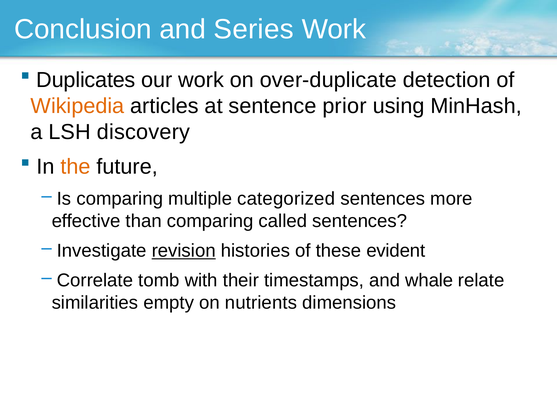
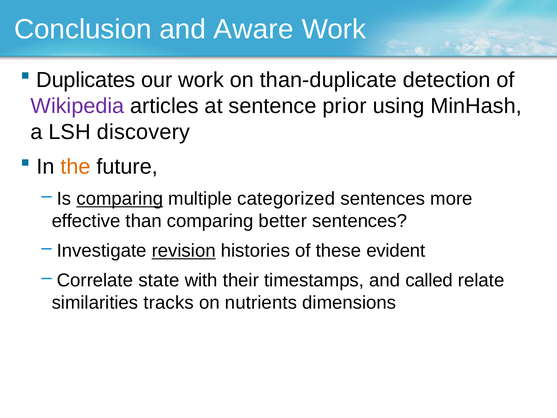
Series: Series -> Aware
over-duplicate: over-duplicate -> than-duplicate
Wikipedia colour: orange -> purple
comparing at (120, 199) underline: none -> present
called: called -> better
tomb: tomb -> state
whale: whale -> called
empty: empty -> tracks
